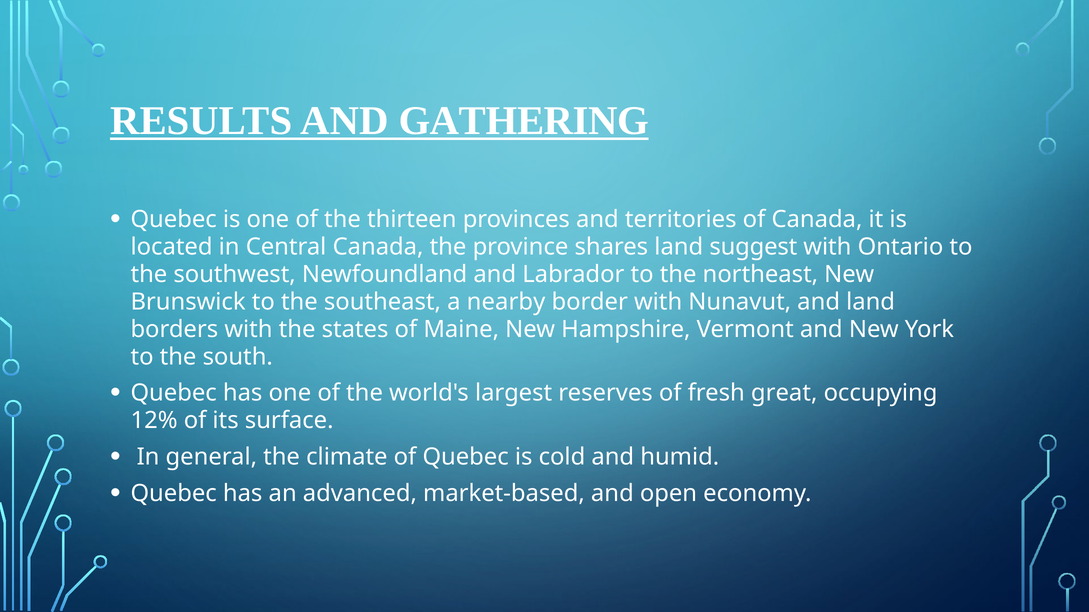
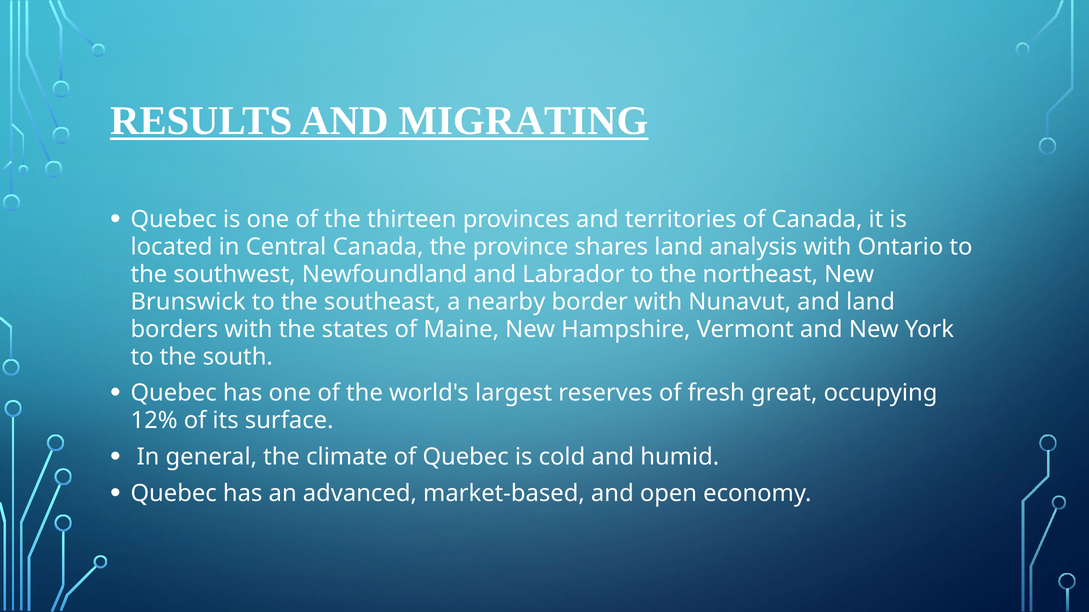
GATHERING: GATHERING -> MIGRATING
suggest: suggest -> analysis
